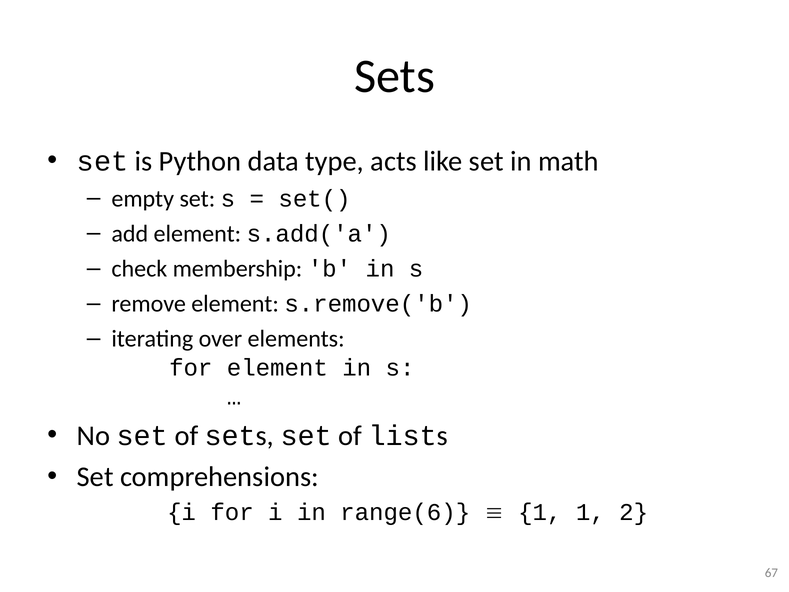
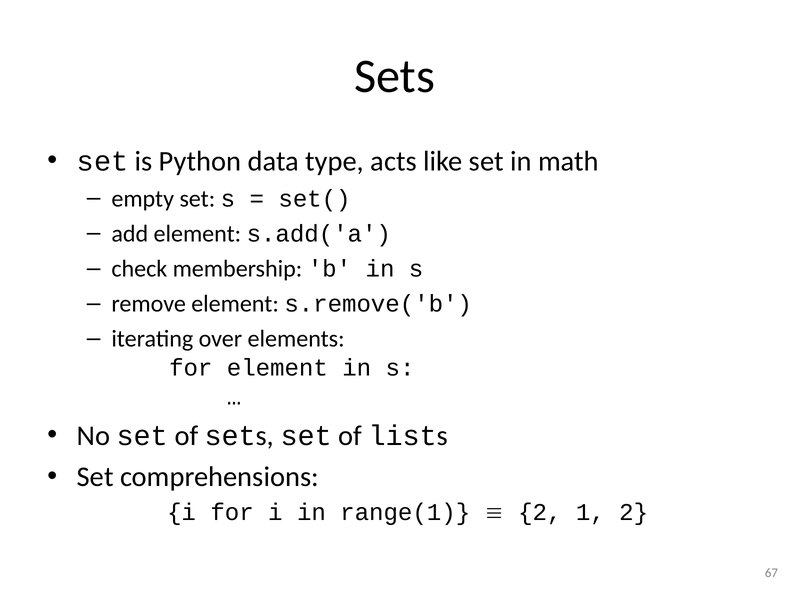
range(6: range(6 -> range(1
1 at (540, 512): 1 -> 2
